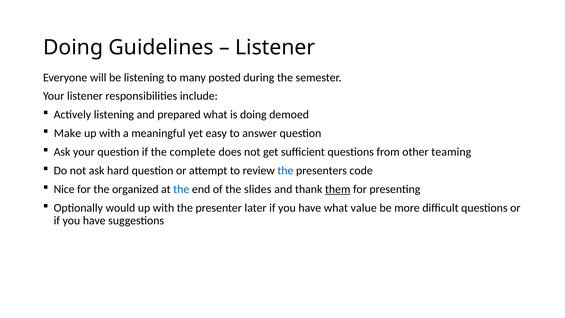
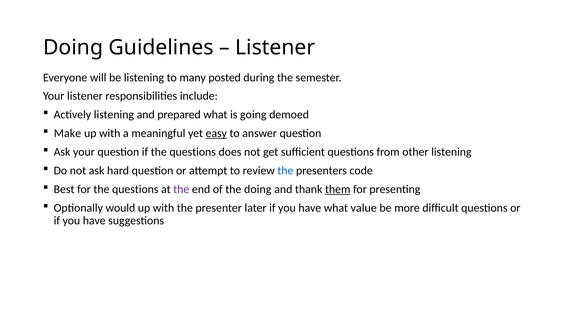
is doing: doing -> going
easy underline: none -> present
if the complete: complete -> questions
other teaming: teaming -> listening
Nice: Nice -> Best
for the organized: organized -> questions
the at (181, 189) colour: blue -> purple
the slides: slides -> doing
